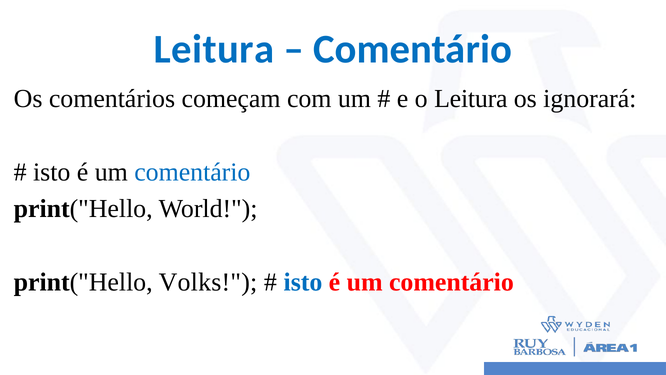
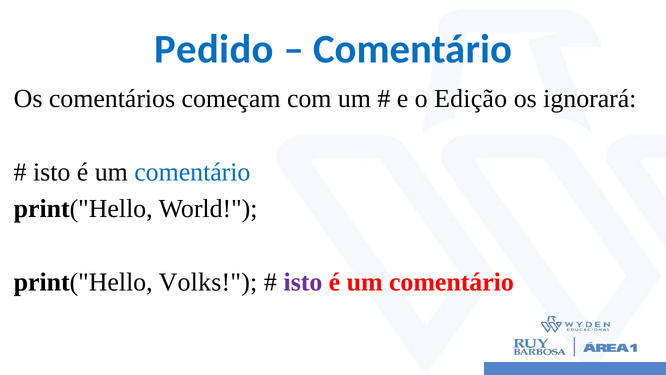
Leitura at (214, 49): Leitura -> Pedido
o Leitura: Leitura -> Edição
isto at (303, 282) colour: blue -> purple
